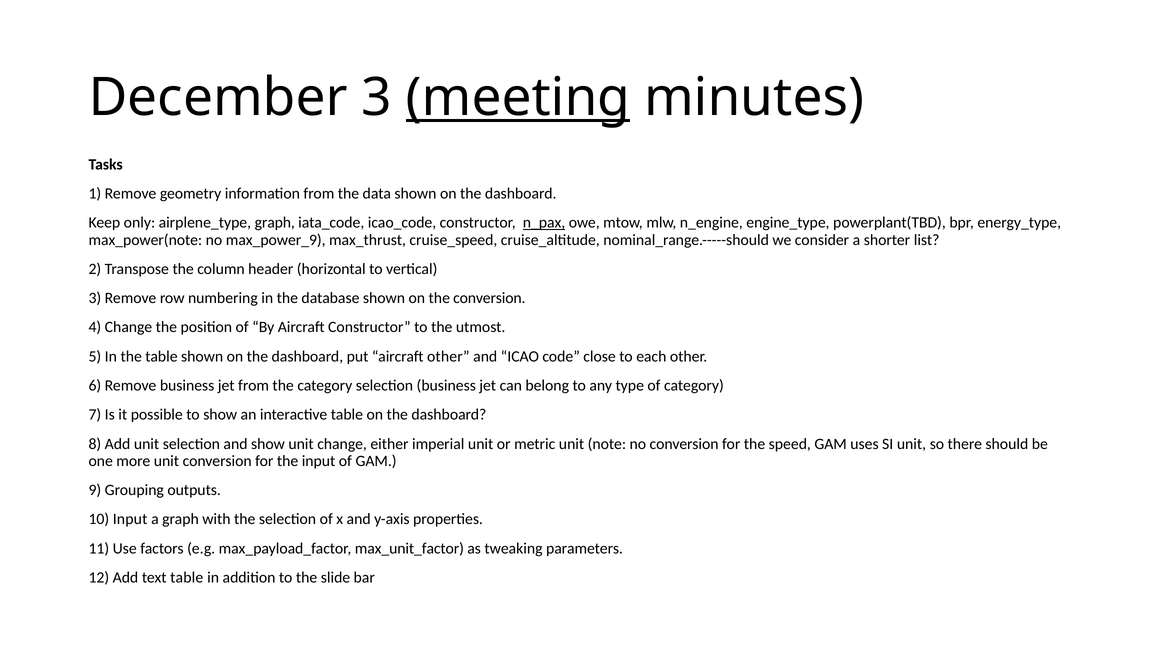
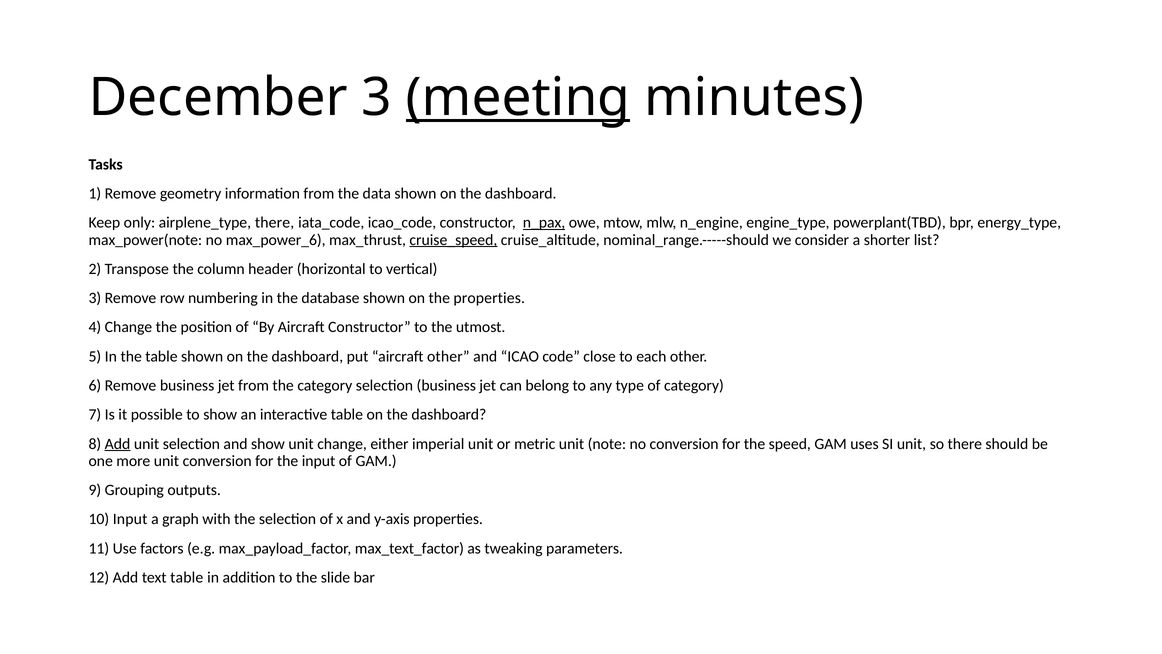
airplene_type graph: graph -> there
max_power_9: max_power_9 -> max_power_6
cruise_speed underline: none -> present
the conversion: conversion -> properties
Add at (118, 444) underline: none -> present
max_unit_factor: max_unit_factor -> max_text_factor
